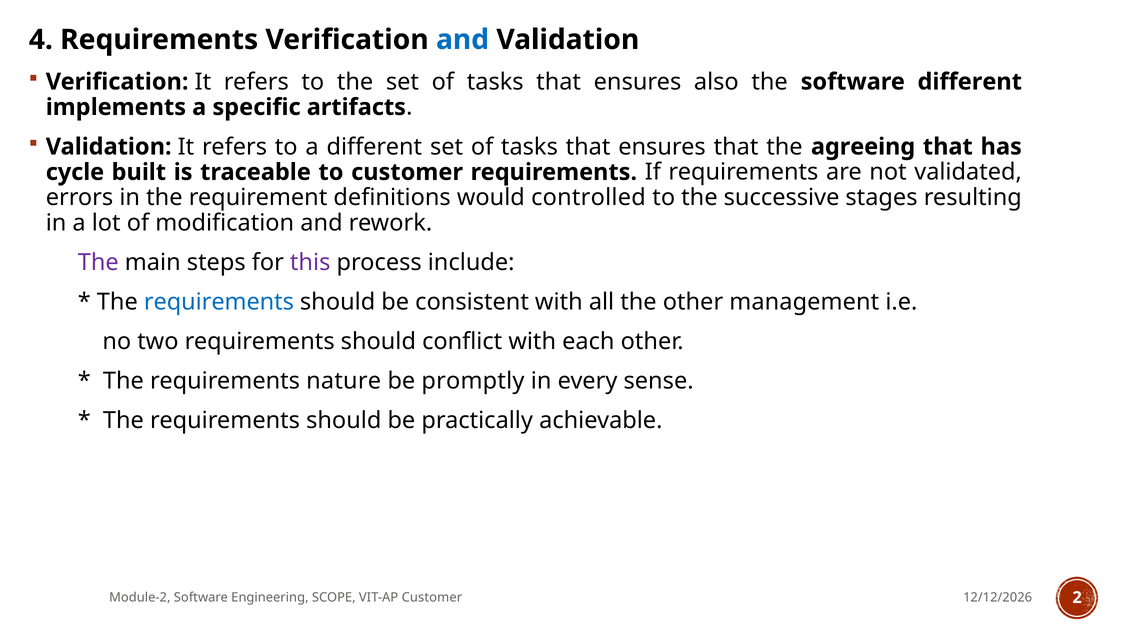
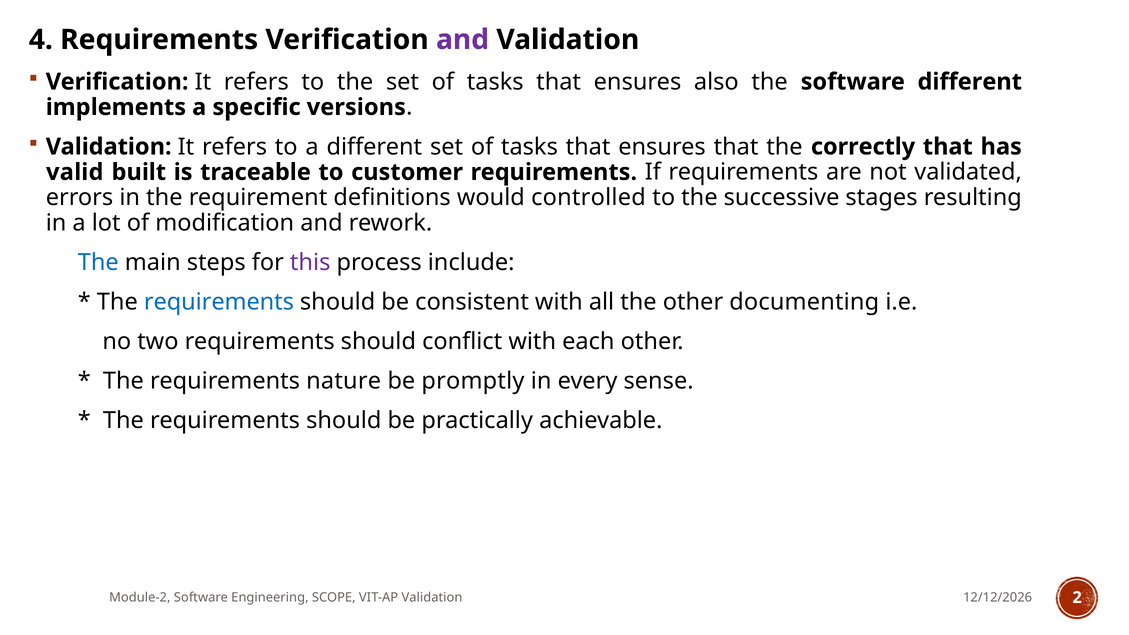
and at (463, 40) colour: blue -> purple
artifacts: artifacts -> versions
agreeing: agreeing -> correctly
cycle: cycle -> valid
The at (98, 263) colour: purple -> blue
management: management -> documenting
VIT-AP Customer: Customer -> Validation
